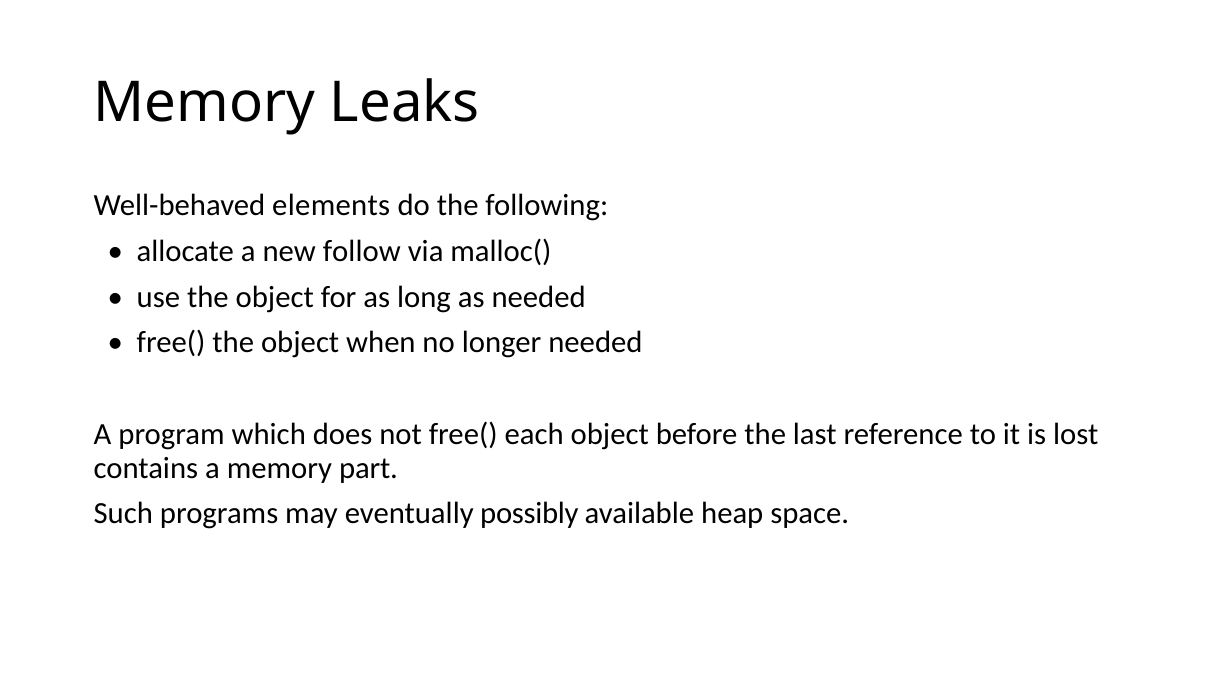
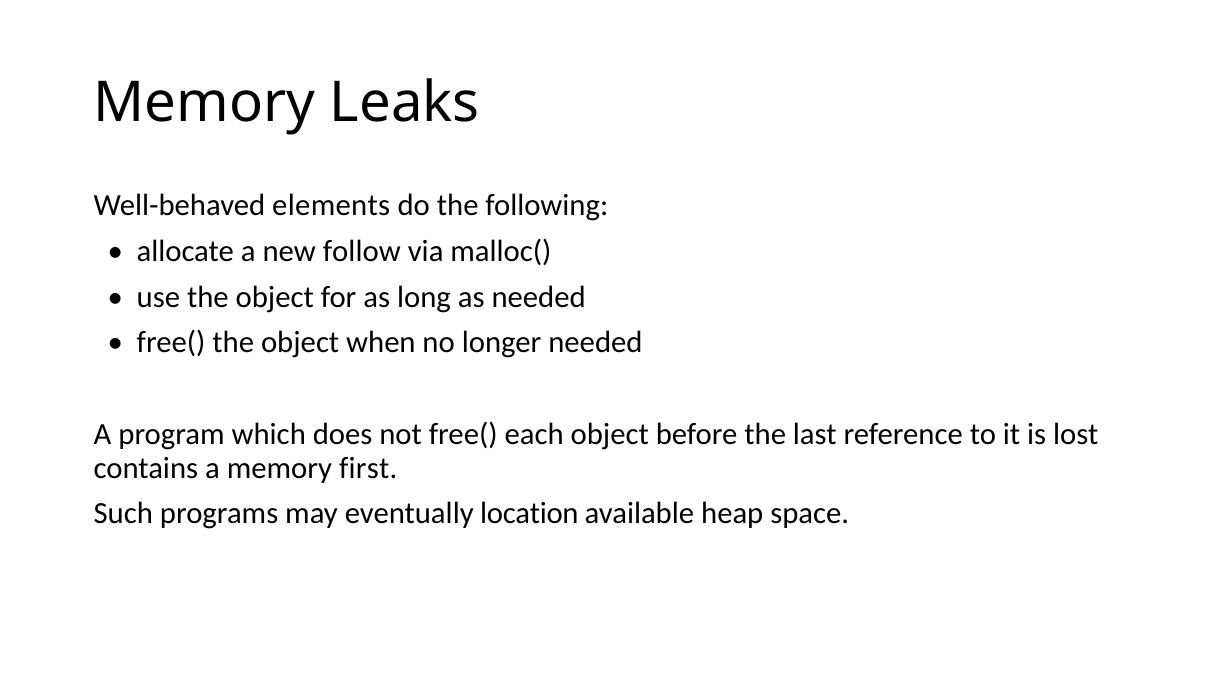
part: part -> first
possibly: possibly -> location
